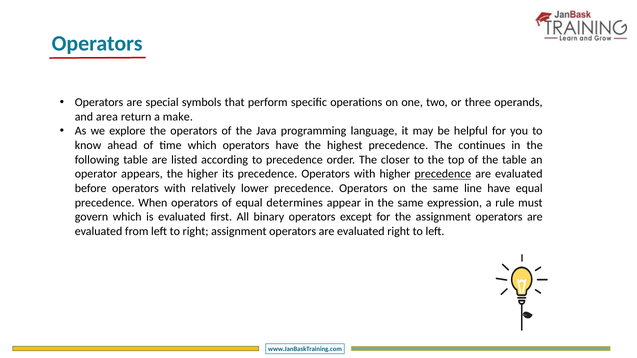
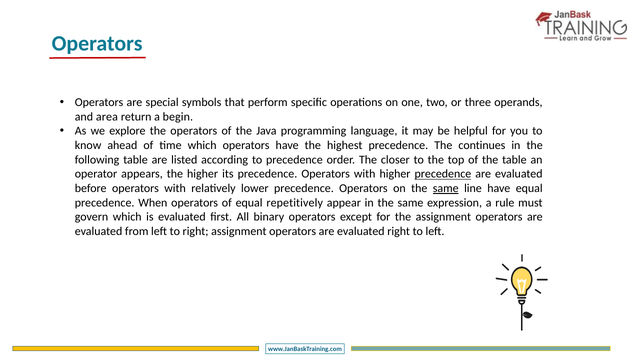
make: make -> begin
same at (446, 188) underline: none -> present
determines: determines -> repetitively
